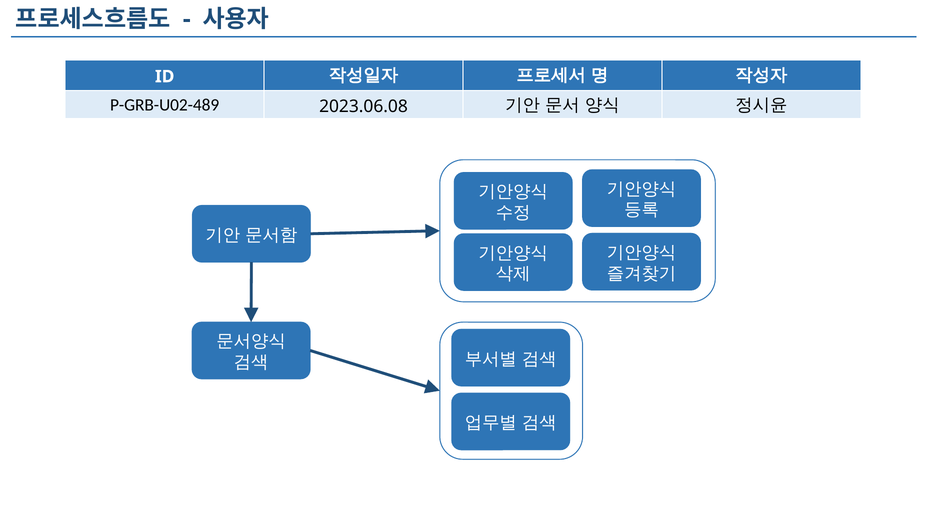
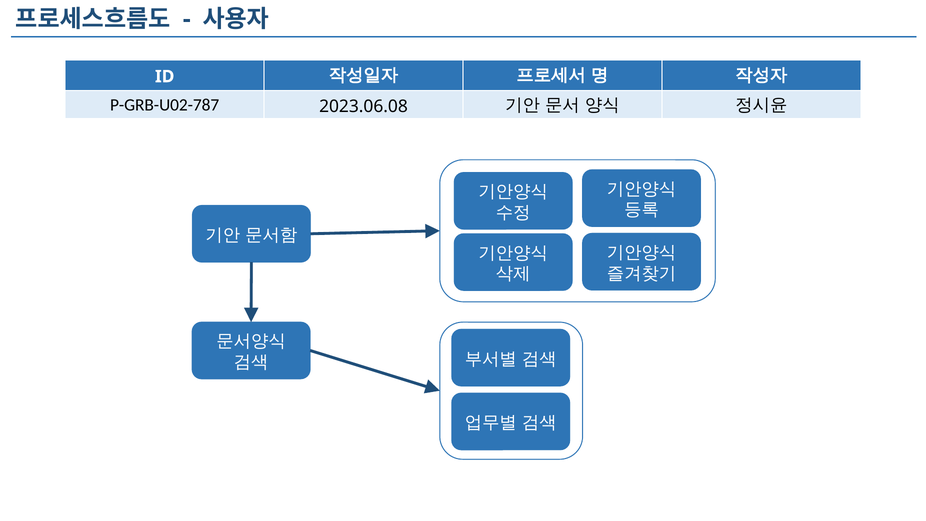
P-GRB-U02-489: P-GRB-U02-489 -> P-GRB-U02-787
